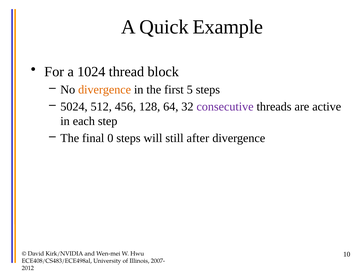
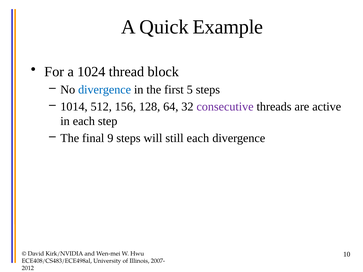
divergence at (105, 90) colour: orange -> blue
5024: 5024 -> 1014
456: 456 -> 156
0: 0 -> 9
still after: after -> each
